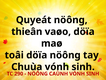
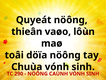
vaøo döïa: döïa -> lôùn
